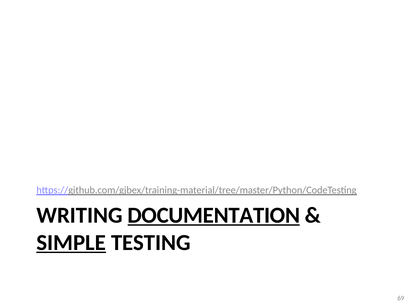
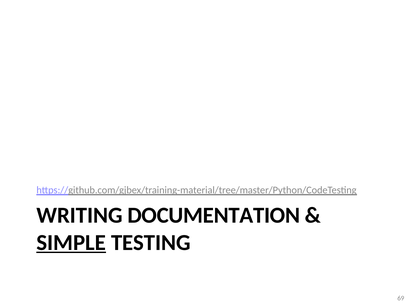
DOCUMENTATION underline: present -> none
